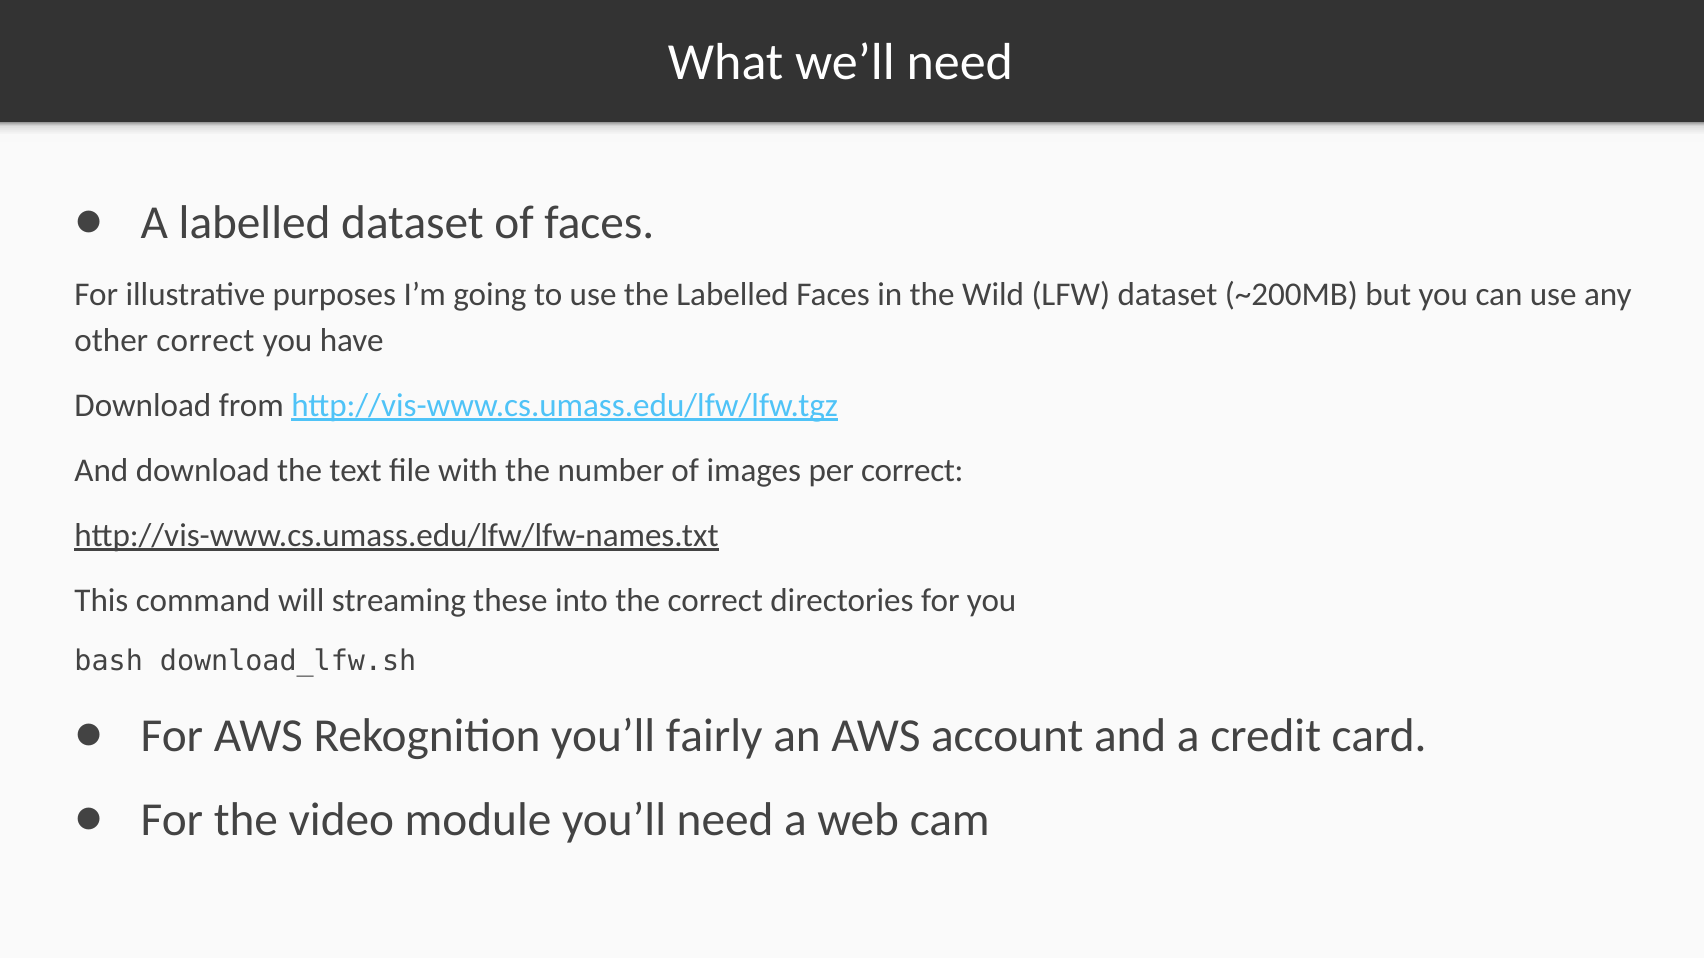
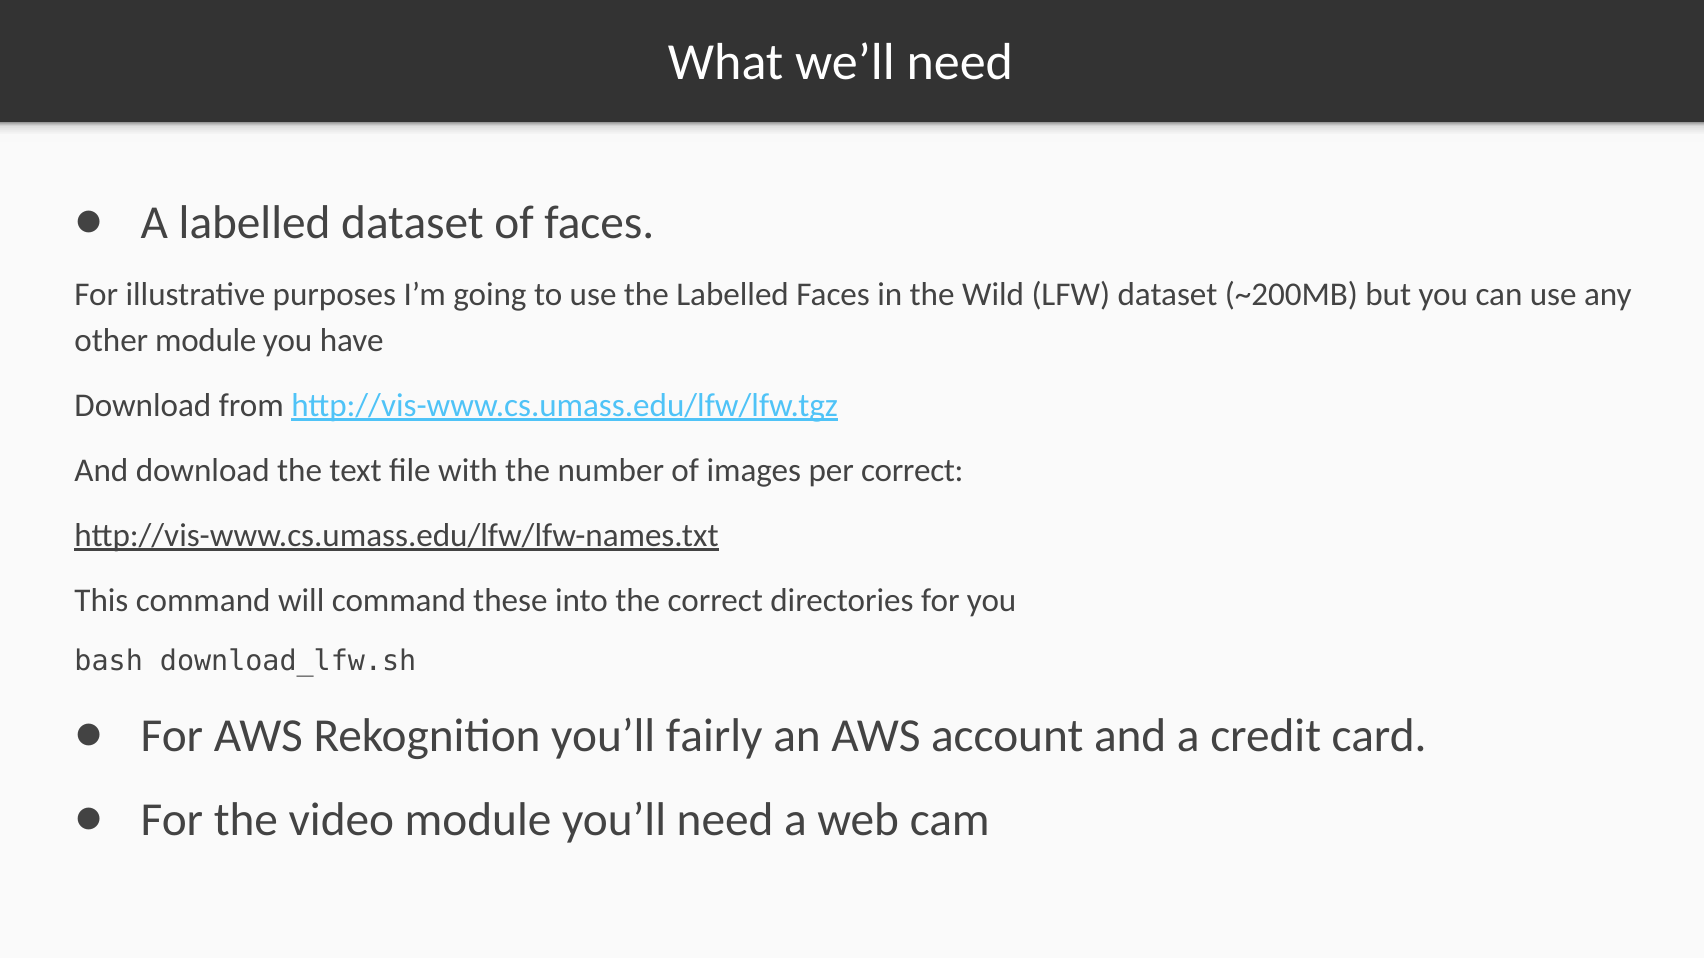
other correct: correct -> module
will streaming: streaming -> command
